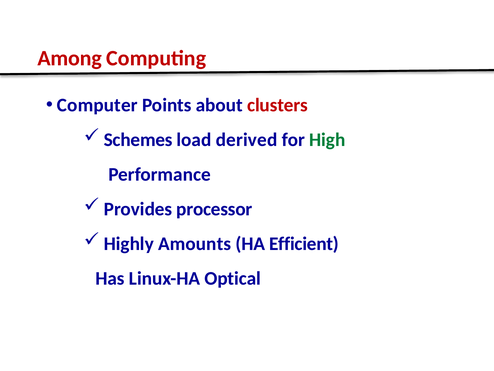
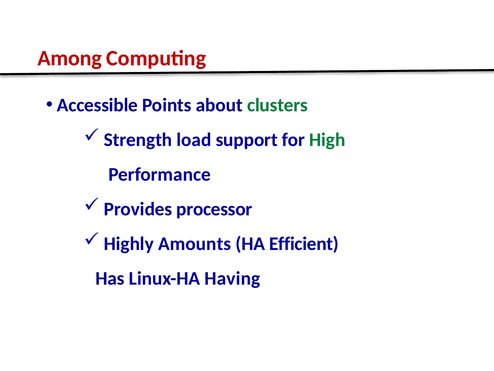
Computer: Computer -> Accessible
clusters colour: red -> green
Schemes: Schemes -> Strength
derived: derived -> support
Optical: Optical -> Having
